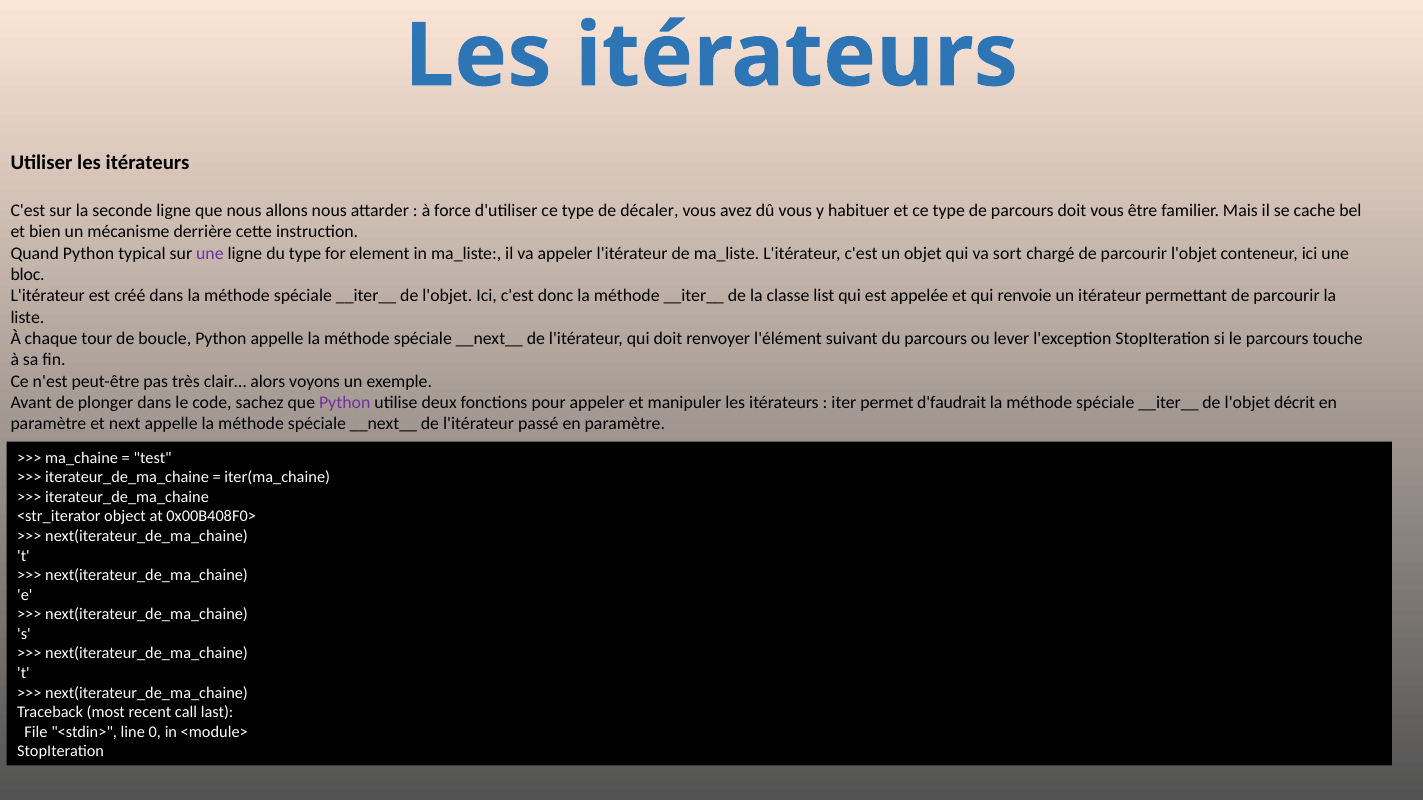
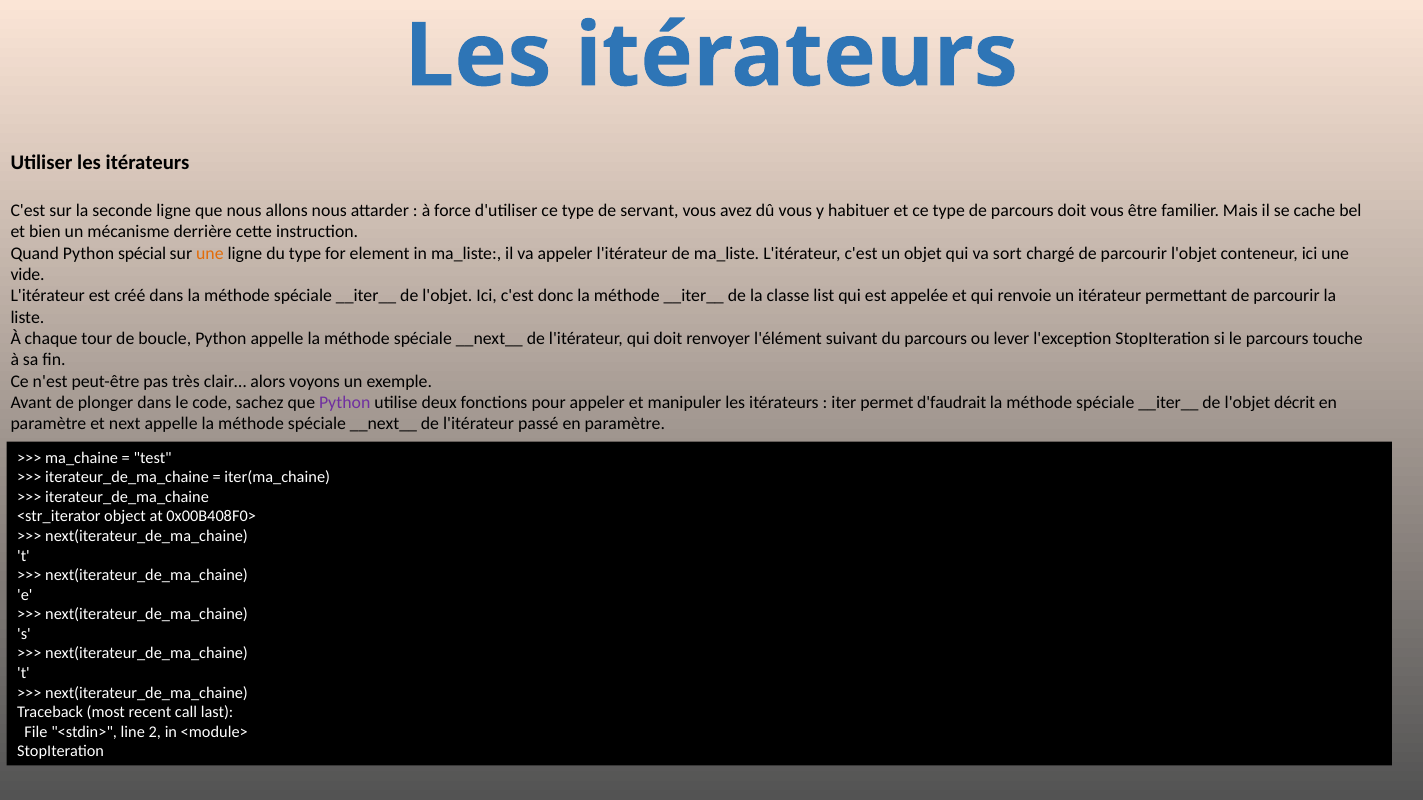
décaler: décaler -> servant
typical: typical -> spécial
une at (210, 254) colour: purple -> orange
bloc: bloc -> vide
0: 0 -> 2
